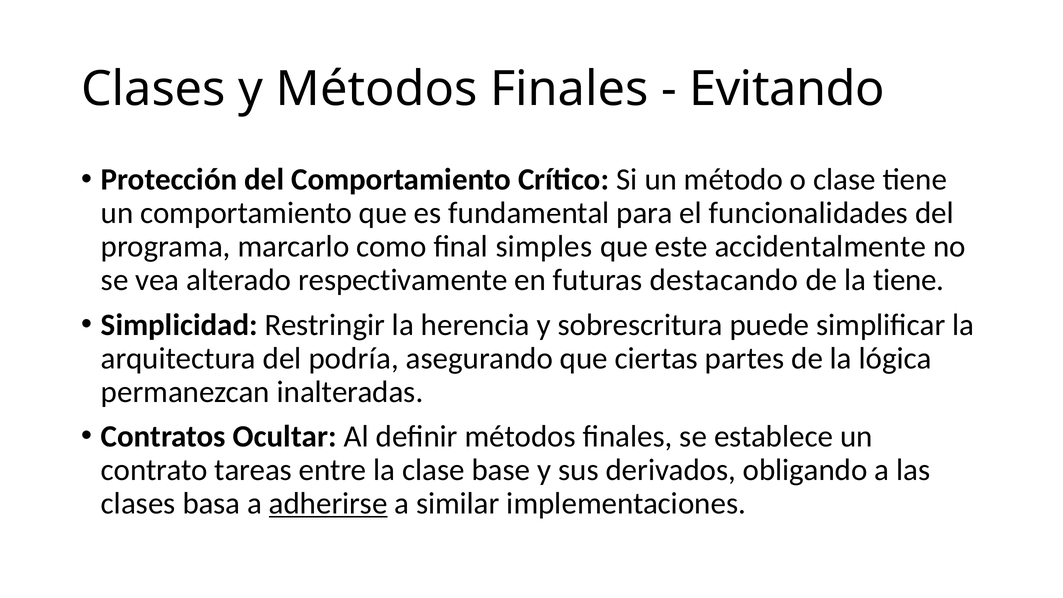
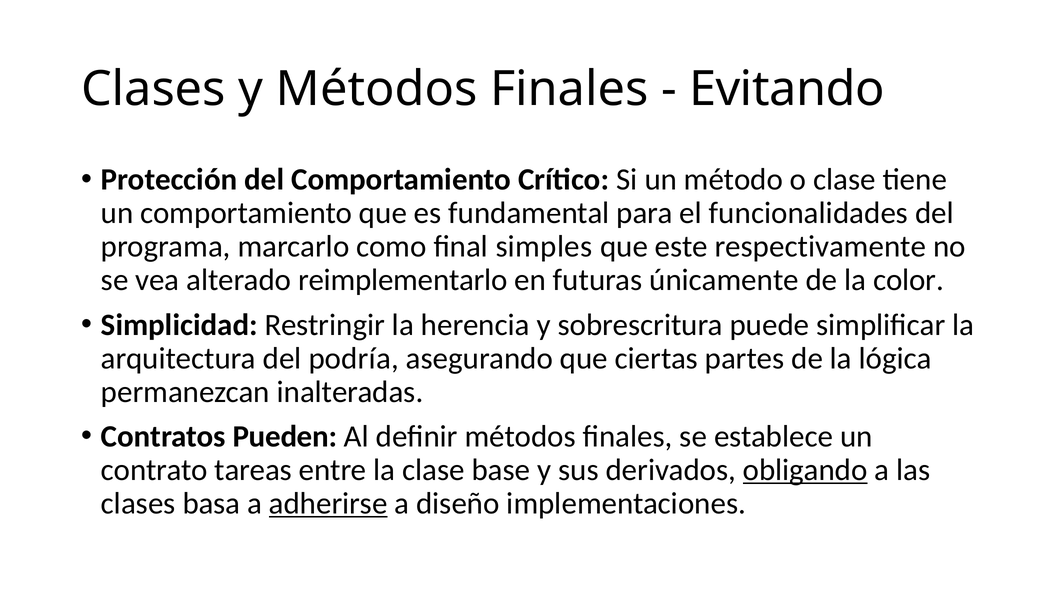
accidentalmente: accidentalmente -> respectivamente
respectivamente: respectivamente -> reimplementarlo
destacando: destacando -> únicamente
la tiene: tiene -> color
Ocultar: Ocultar -> Pueden
obligando underline: none -> present
similar: similar -> diseño
